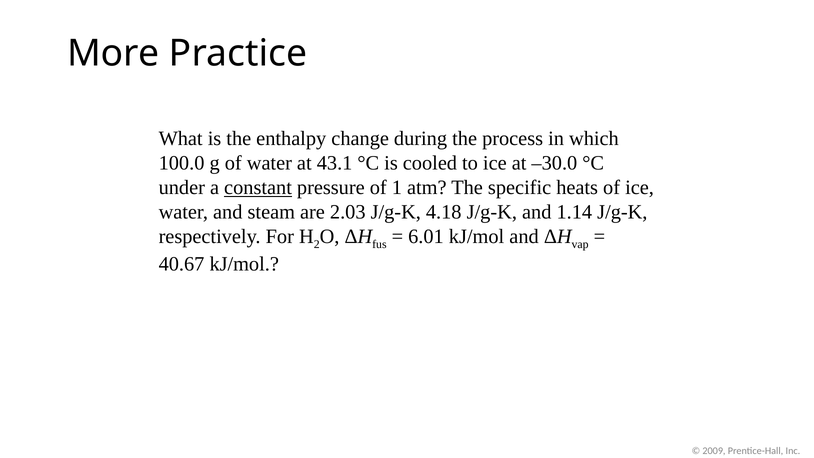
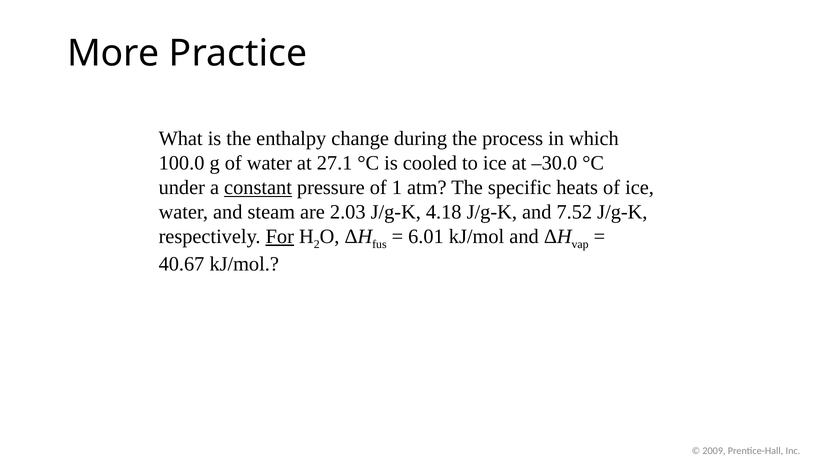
43.1: 43.1 -> 27.1
1.14: 1.14 -> 7.52
For underline: none -> present
